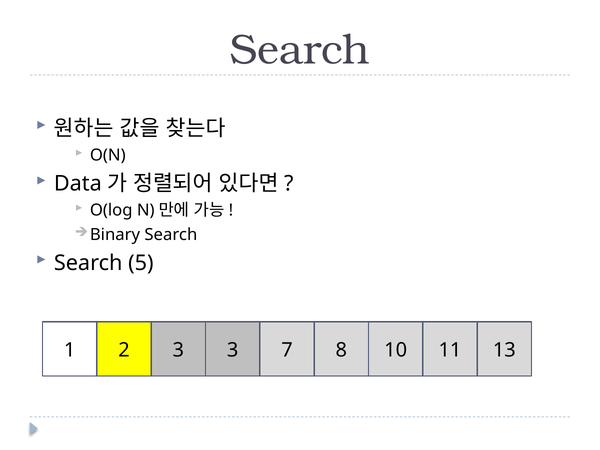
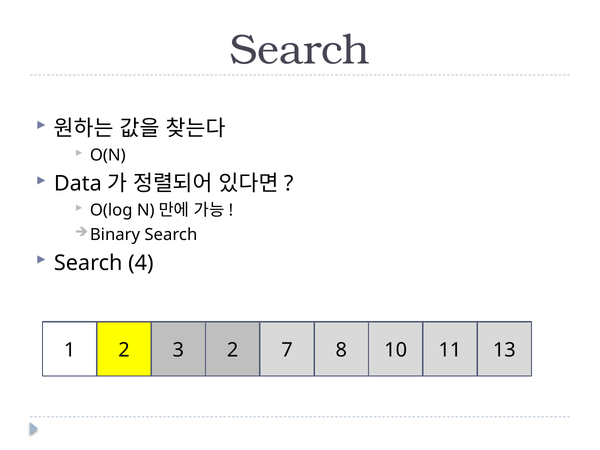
5: 5 -> 4
3 3: 3 -> 2
